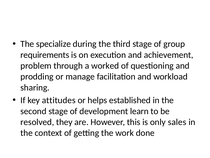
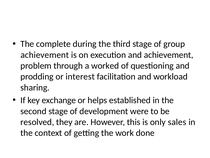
specialize: specialize -> complete
requirements at (45, 55): requirements -> achievement
manage: manage -> interest
attitudes: attitudes -> exchange
learn: learn -> were
